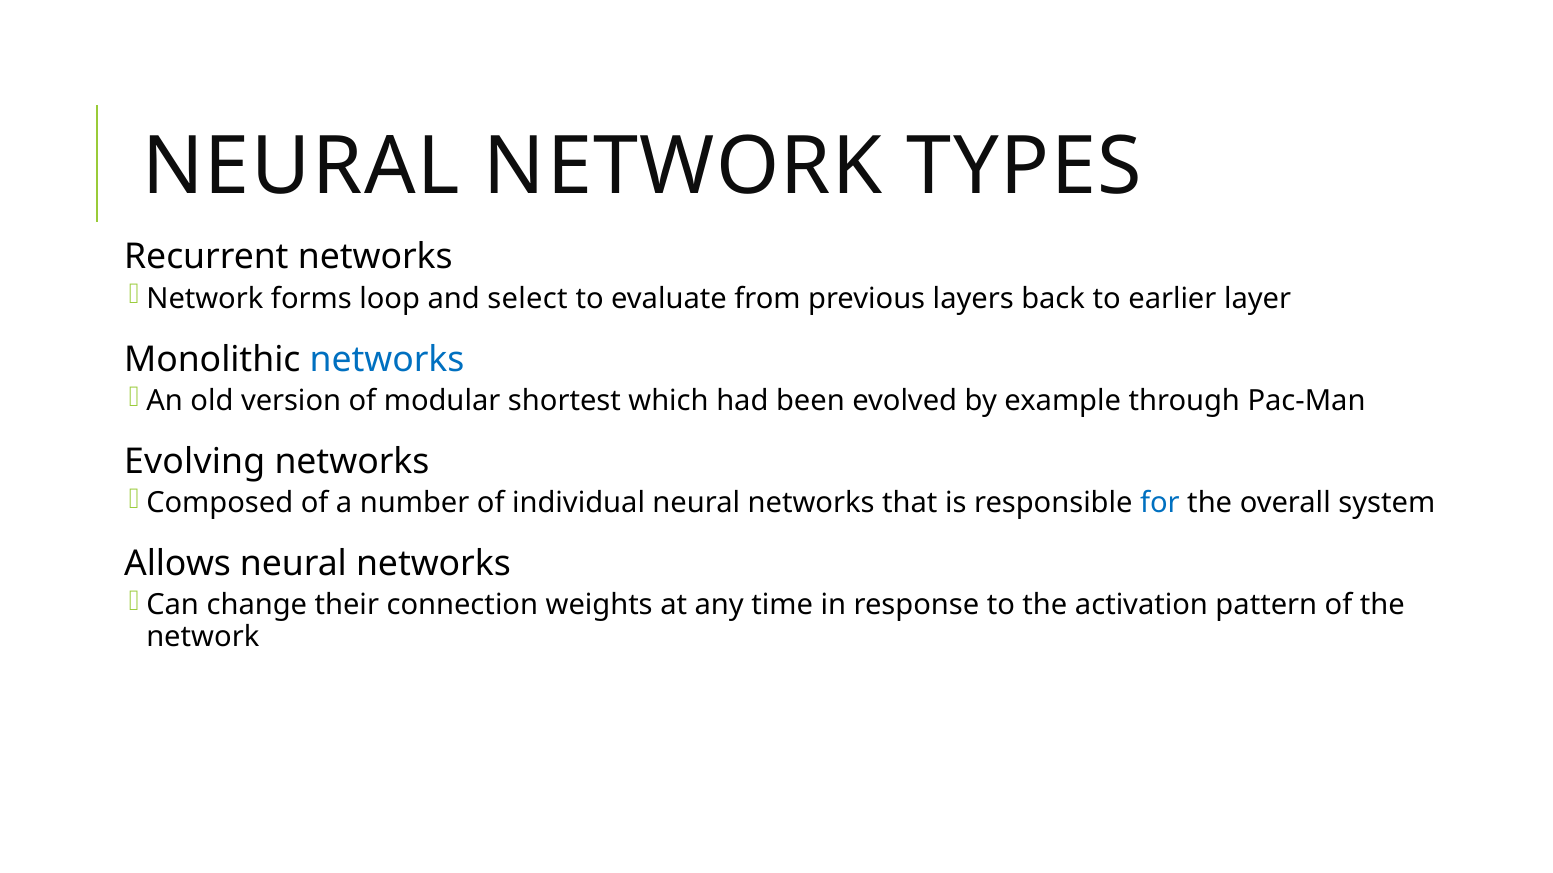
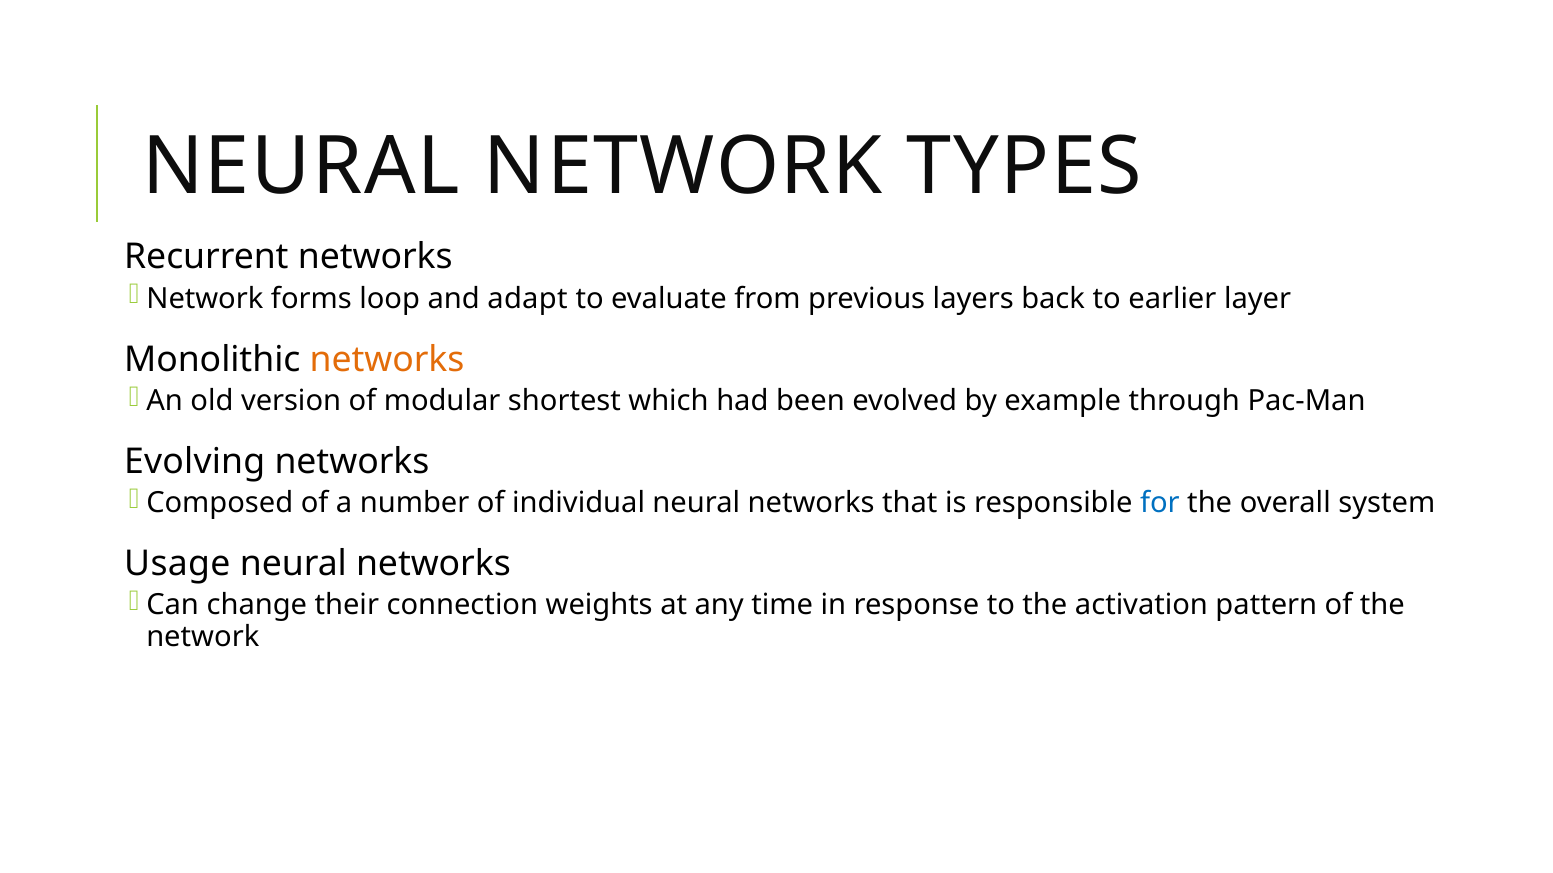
select: select -> adapt
networks at (387, 360) colour: blue -> orange
Allows: Allows -> Usage
